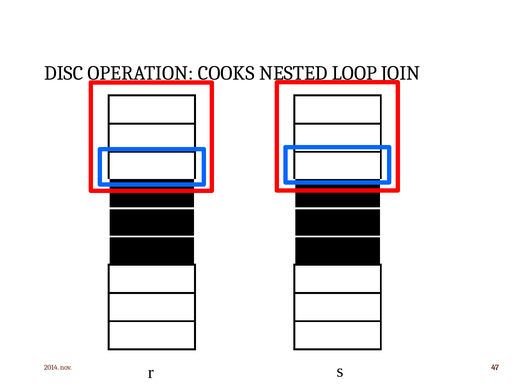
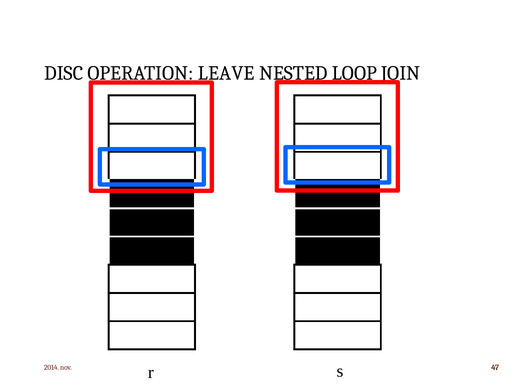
COOKS: COOKS -> LEAVE
